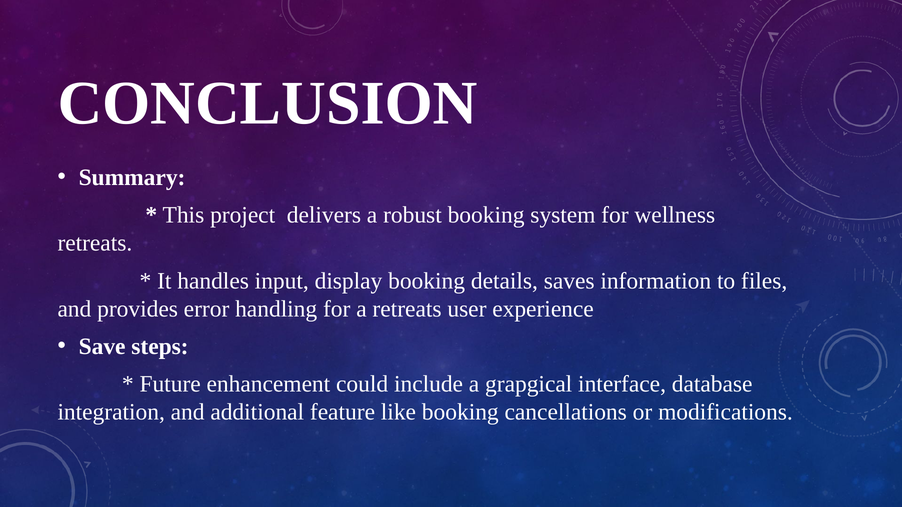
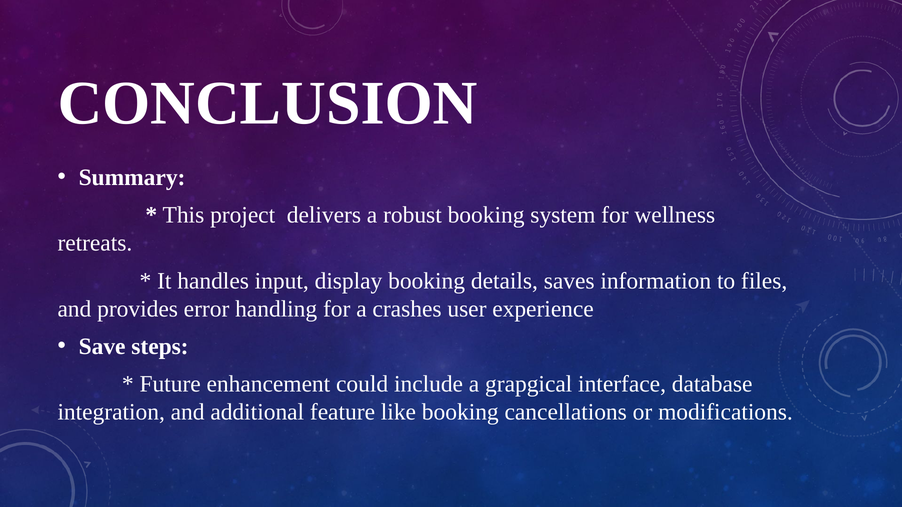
a retreats: retreats -> crashes
